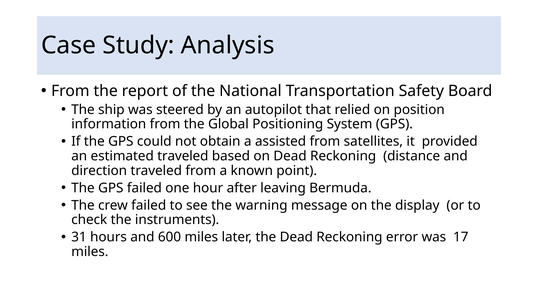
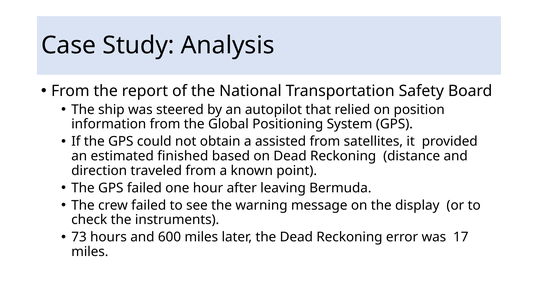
estimated traveled: traveled -> finished
31: 31 -> 73
